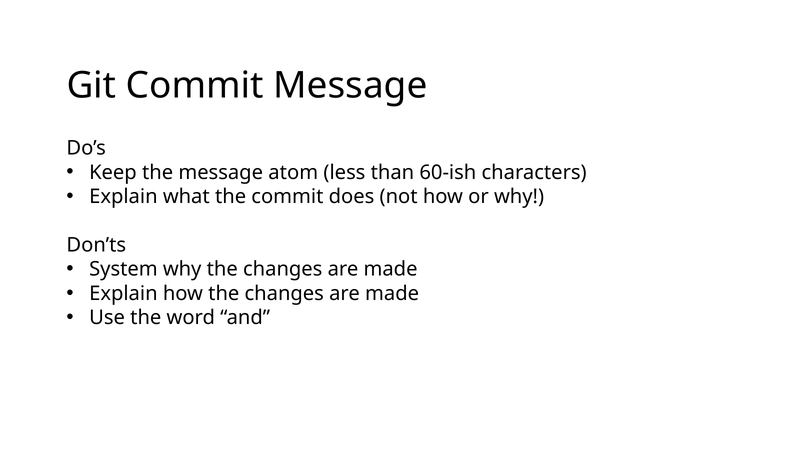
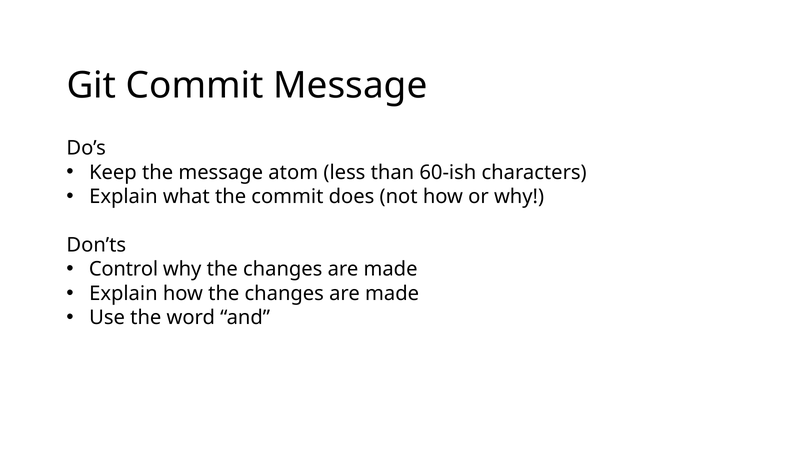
System: System -> Control
